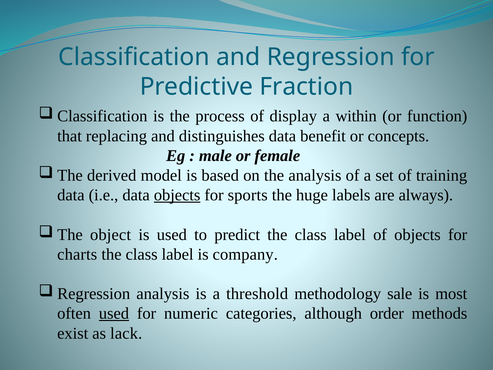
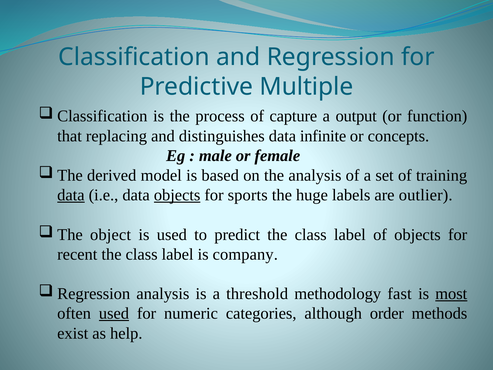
Fraction: Fraction -> Multiple
display: display -> capture
within: within -> output
benefit: benefit -> infinite
data at (71, 195) underline: none -> present
always: always -> outlier
charts: charts -> recent
sale: sale -> fast
most underline: none -> present
lack: lack -> help
